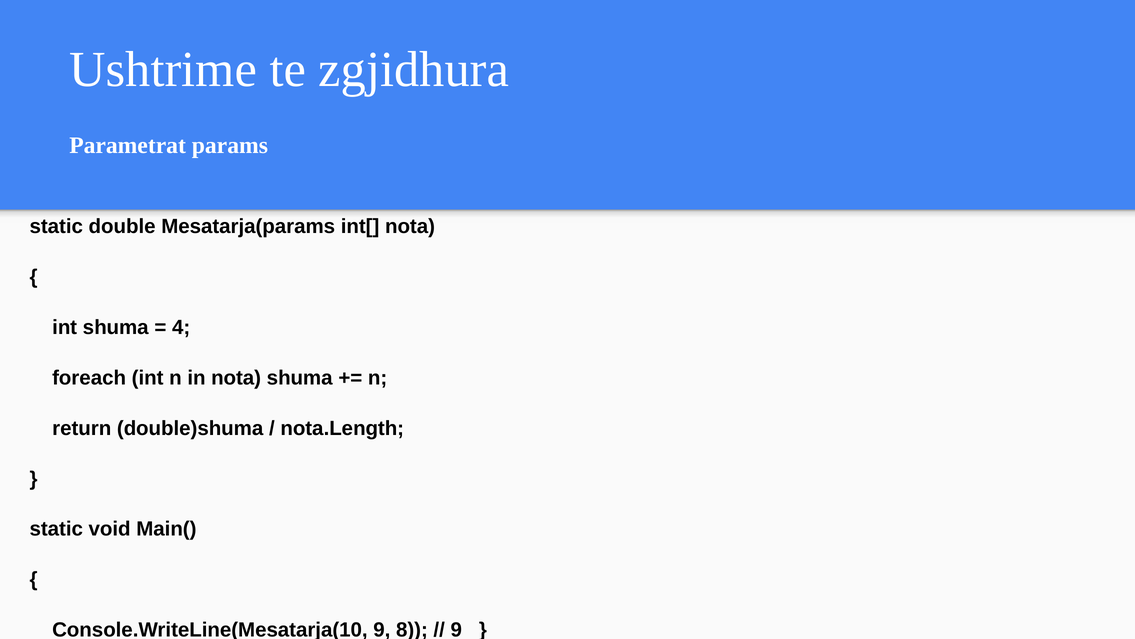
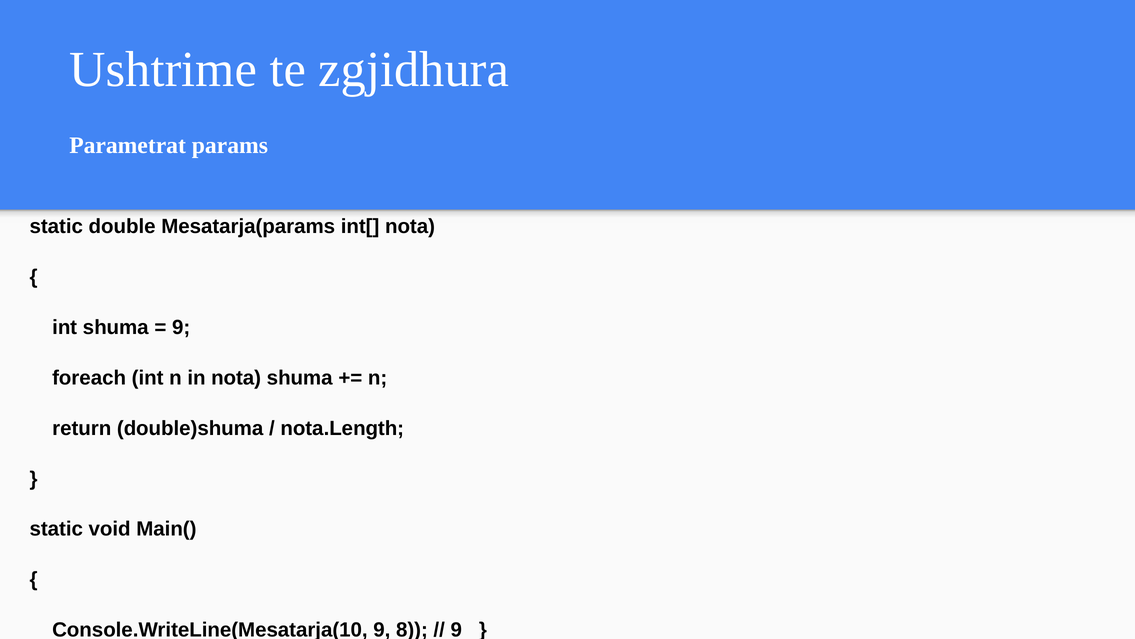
4 at (181, 327): 4 -> 9
